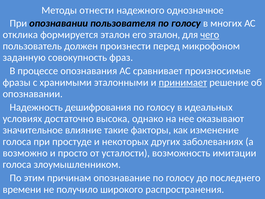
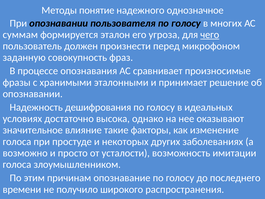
отнести: отнести -> понятие
отклика: отклика -> суммам
его эталон: эталон -> угроза
принимает underline: present -> none
